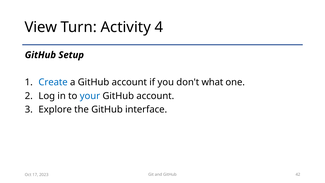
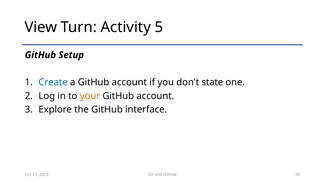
4: 4 -> 5
what: what -> state
your colour: blue -> orange
